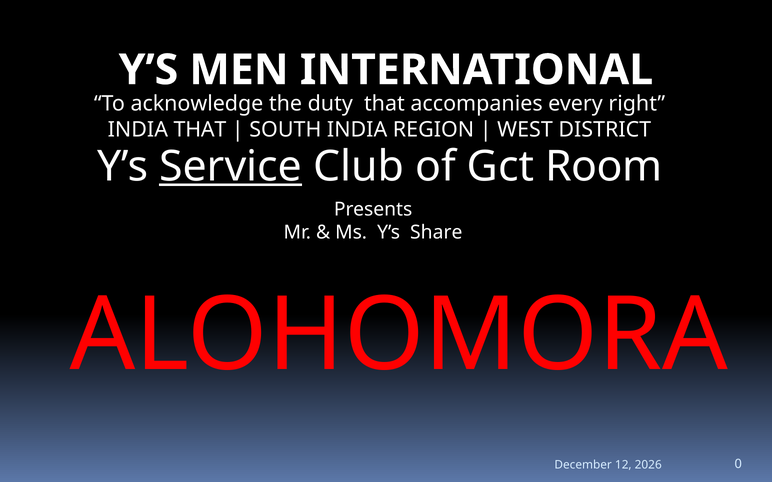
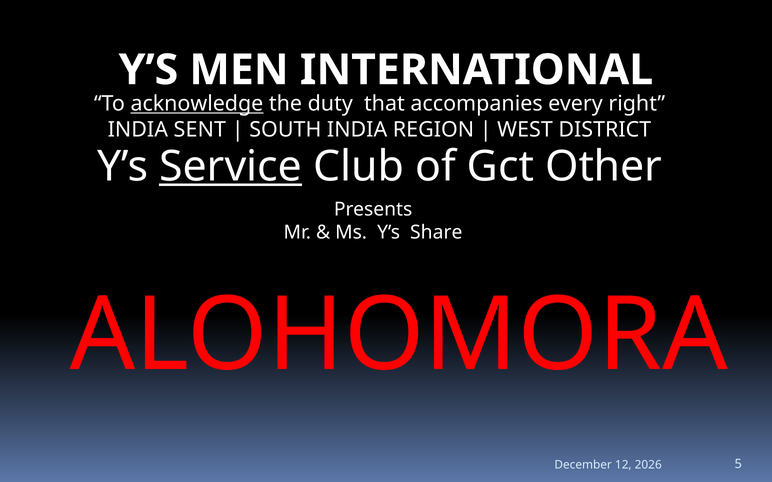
acknowledge underline: none -> present
INDIA THAT: THAT -> SENT
Room: Room -> Other
0: 0 -> 5
